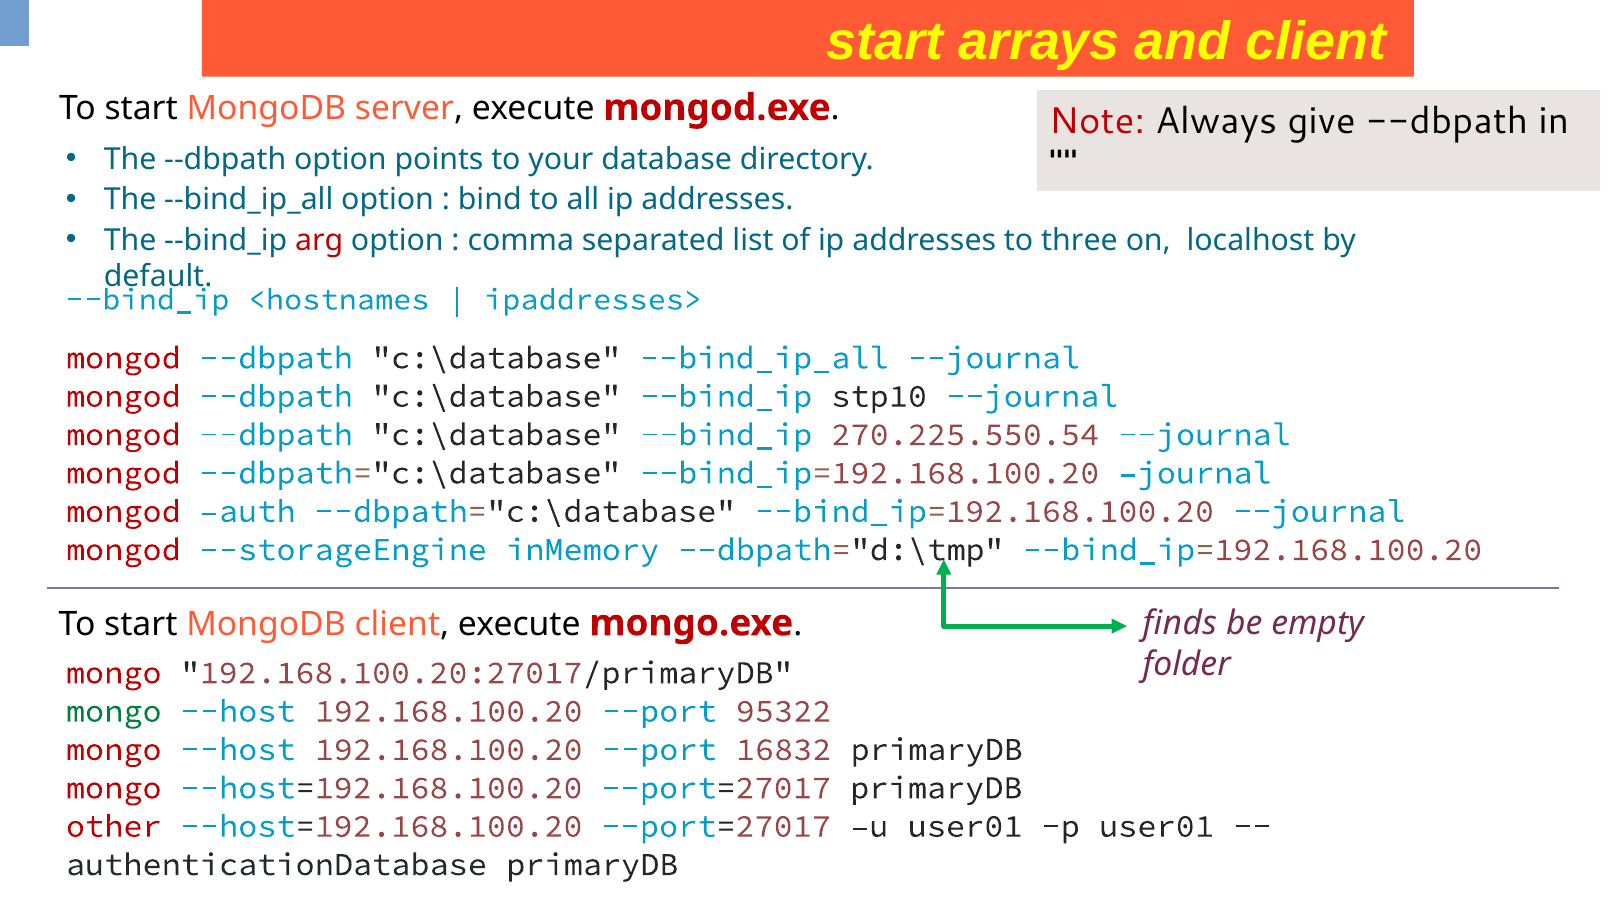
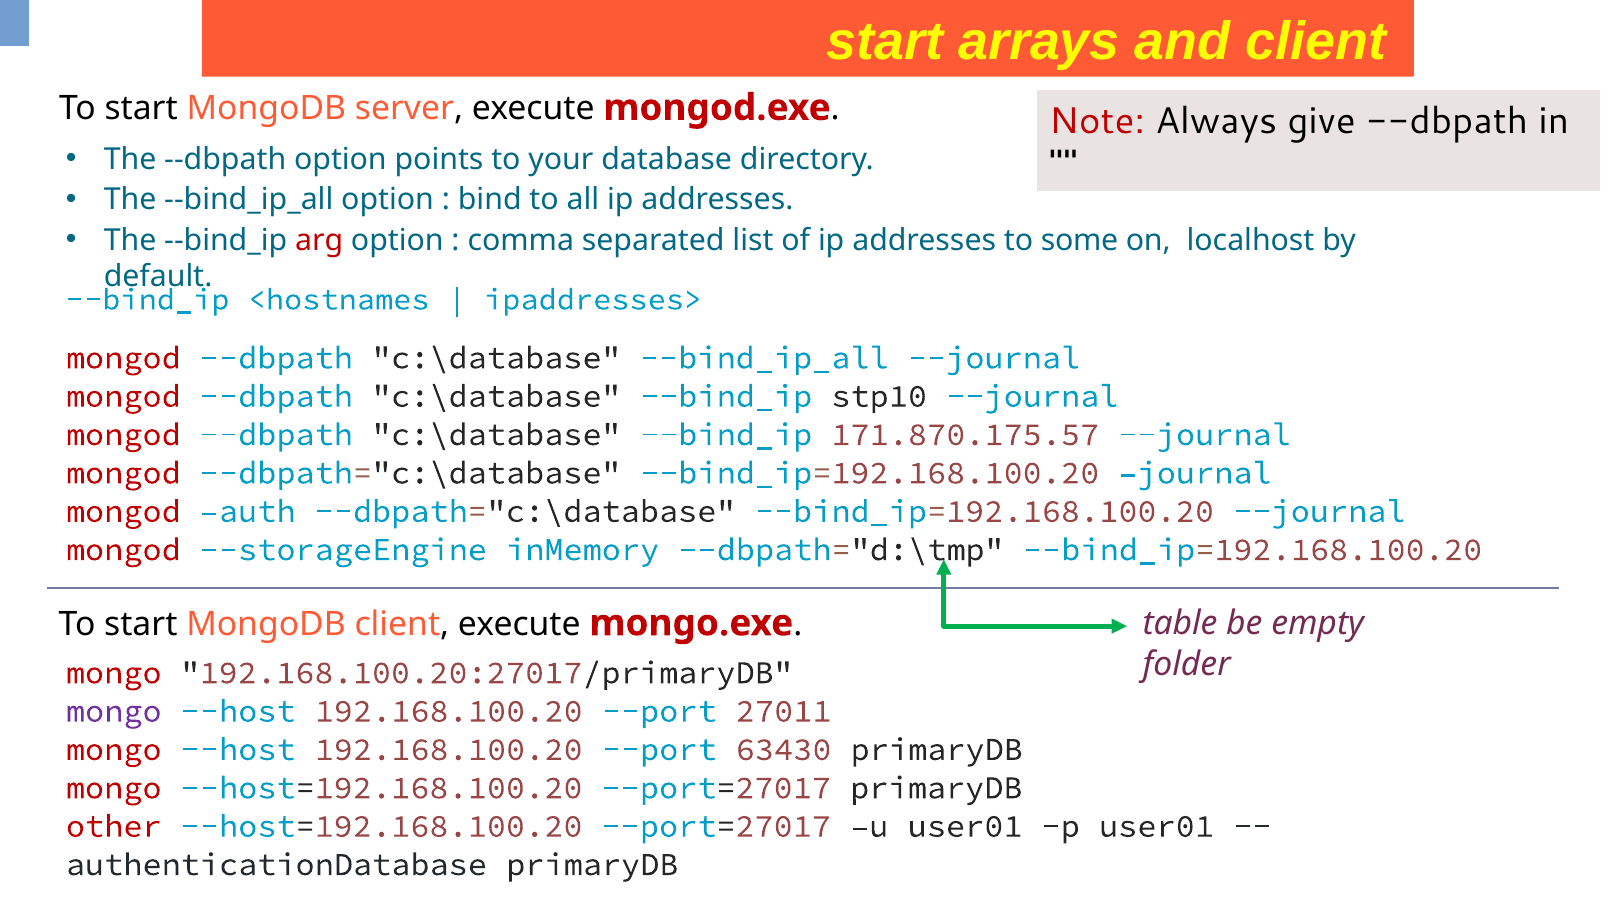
three: three -> some
270.225.550.54: 270.225.550.54 -> 171.870.175.57
finds: finds -> table
mongo at (114, 711) colour: green -> purple
95322: 95322 -> 27011
16832: 16832 -> 63430
